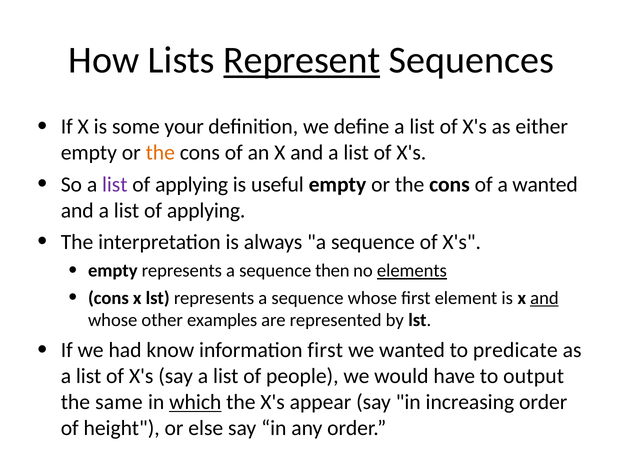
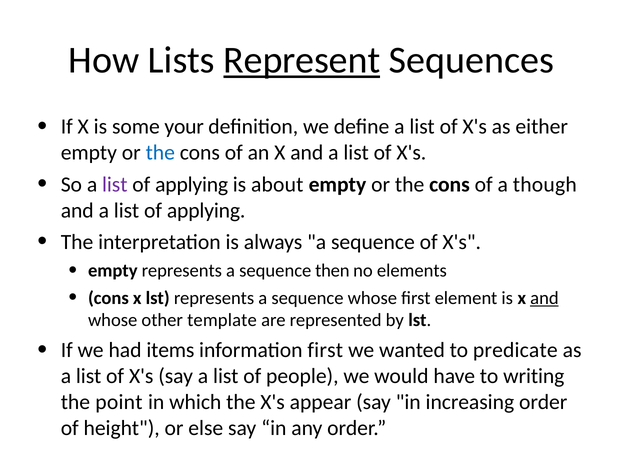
the at (160, 153) colour: orange -> blue
useful: useful -> about
a wanted: wanted -> though
elements underline: present -> none
examples: examples -> template
know: know -> items
output: output -> writing
same: same -> point
which underline: present -> none
